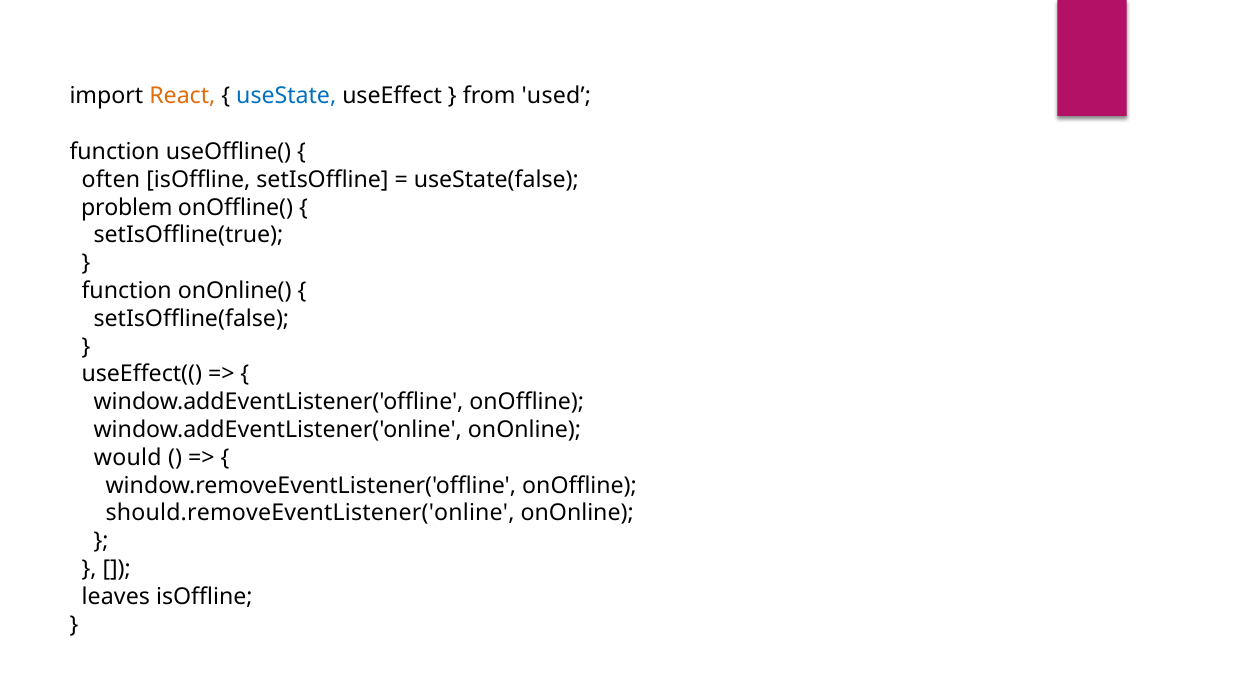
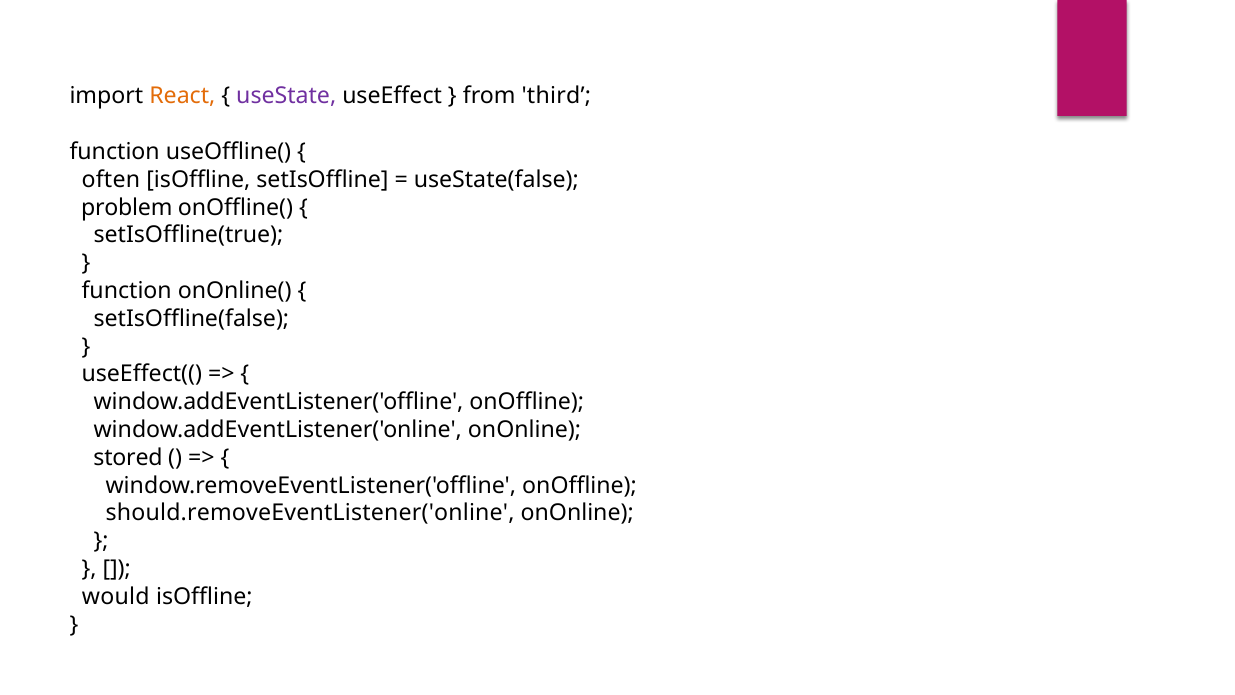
useState colour: blue -> purple
used: used -> third
would: would -> stored
leaves: leaves -> would
